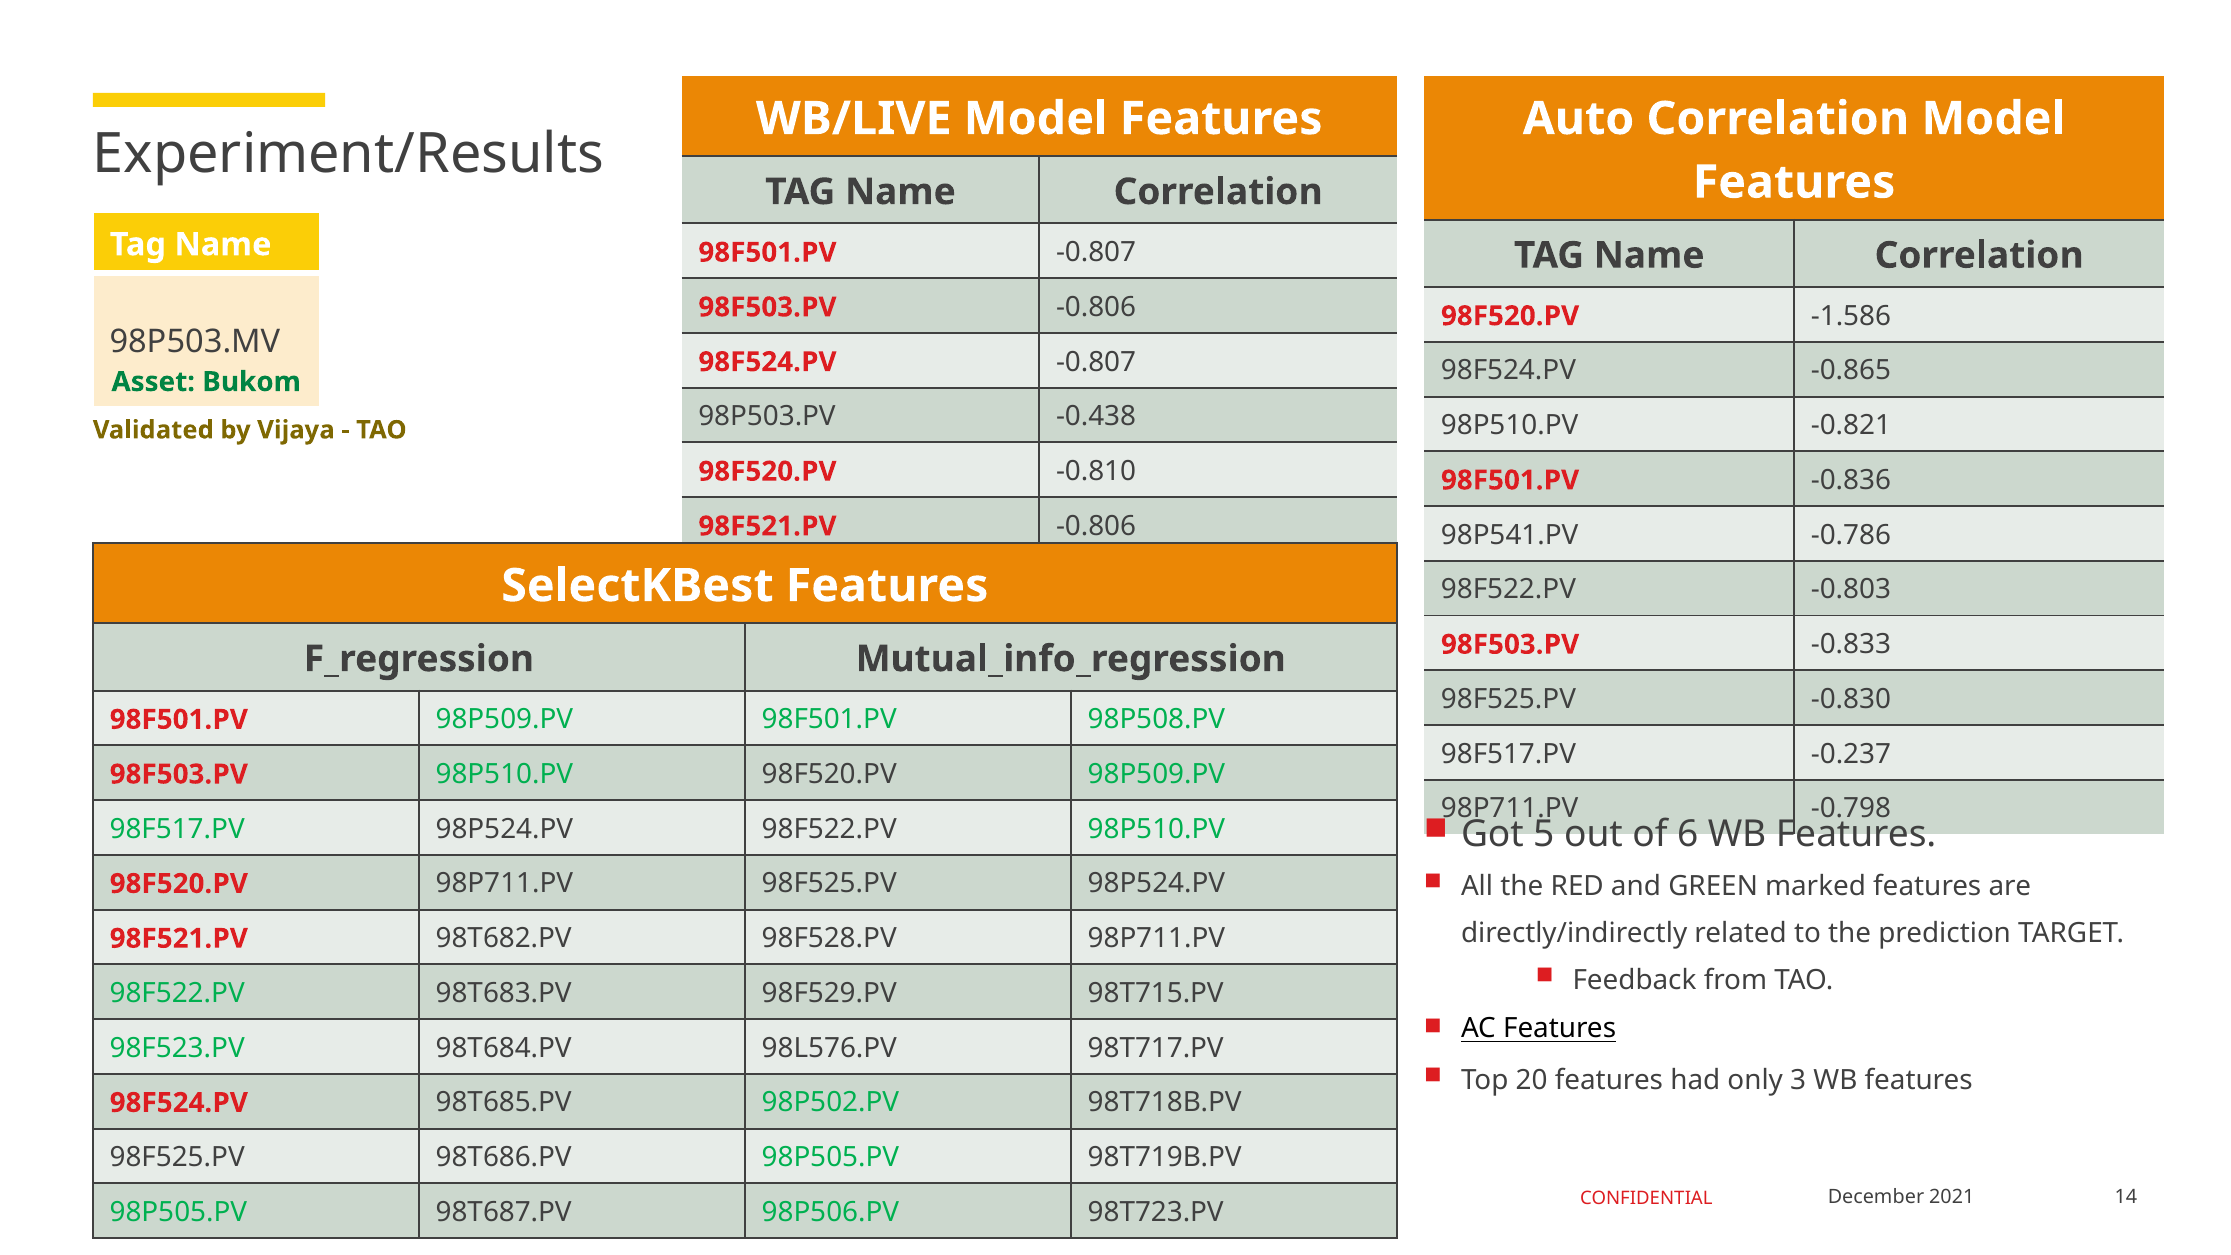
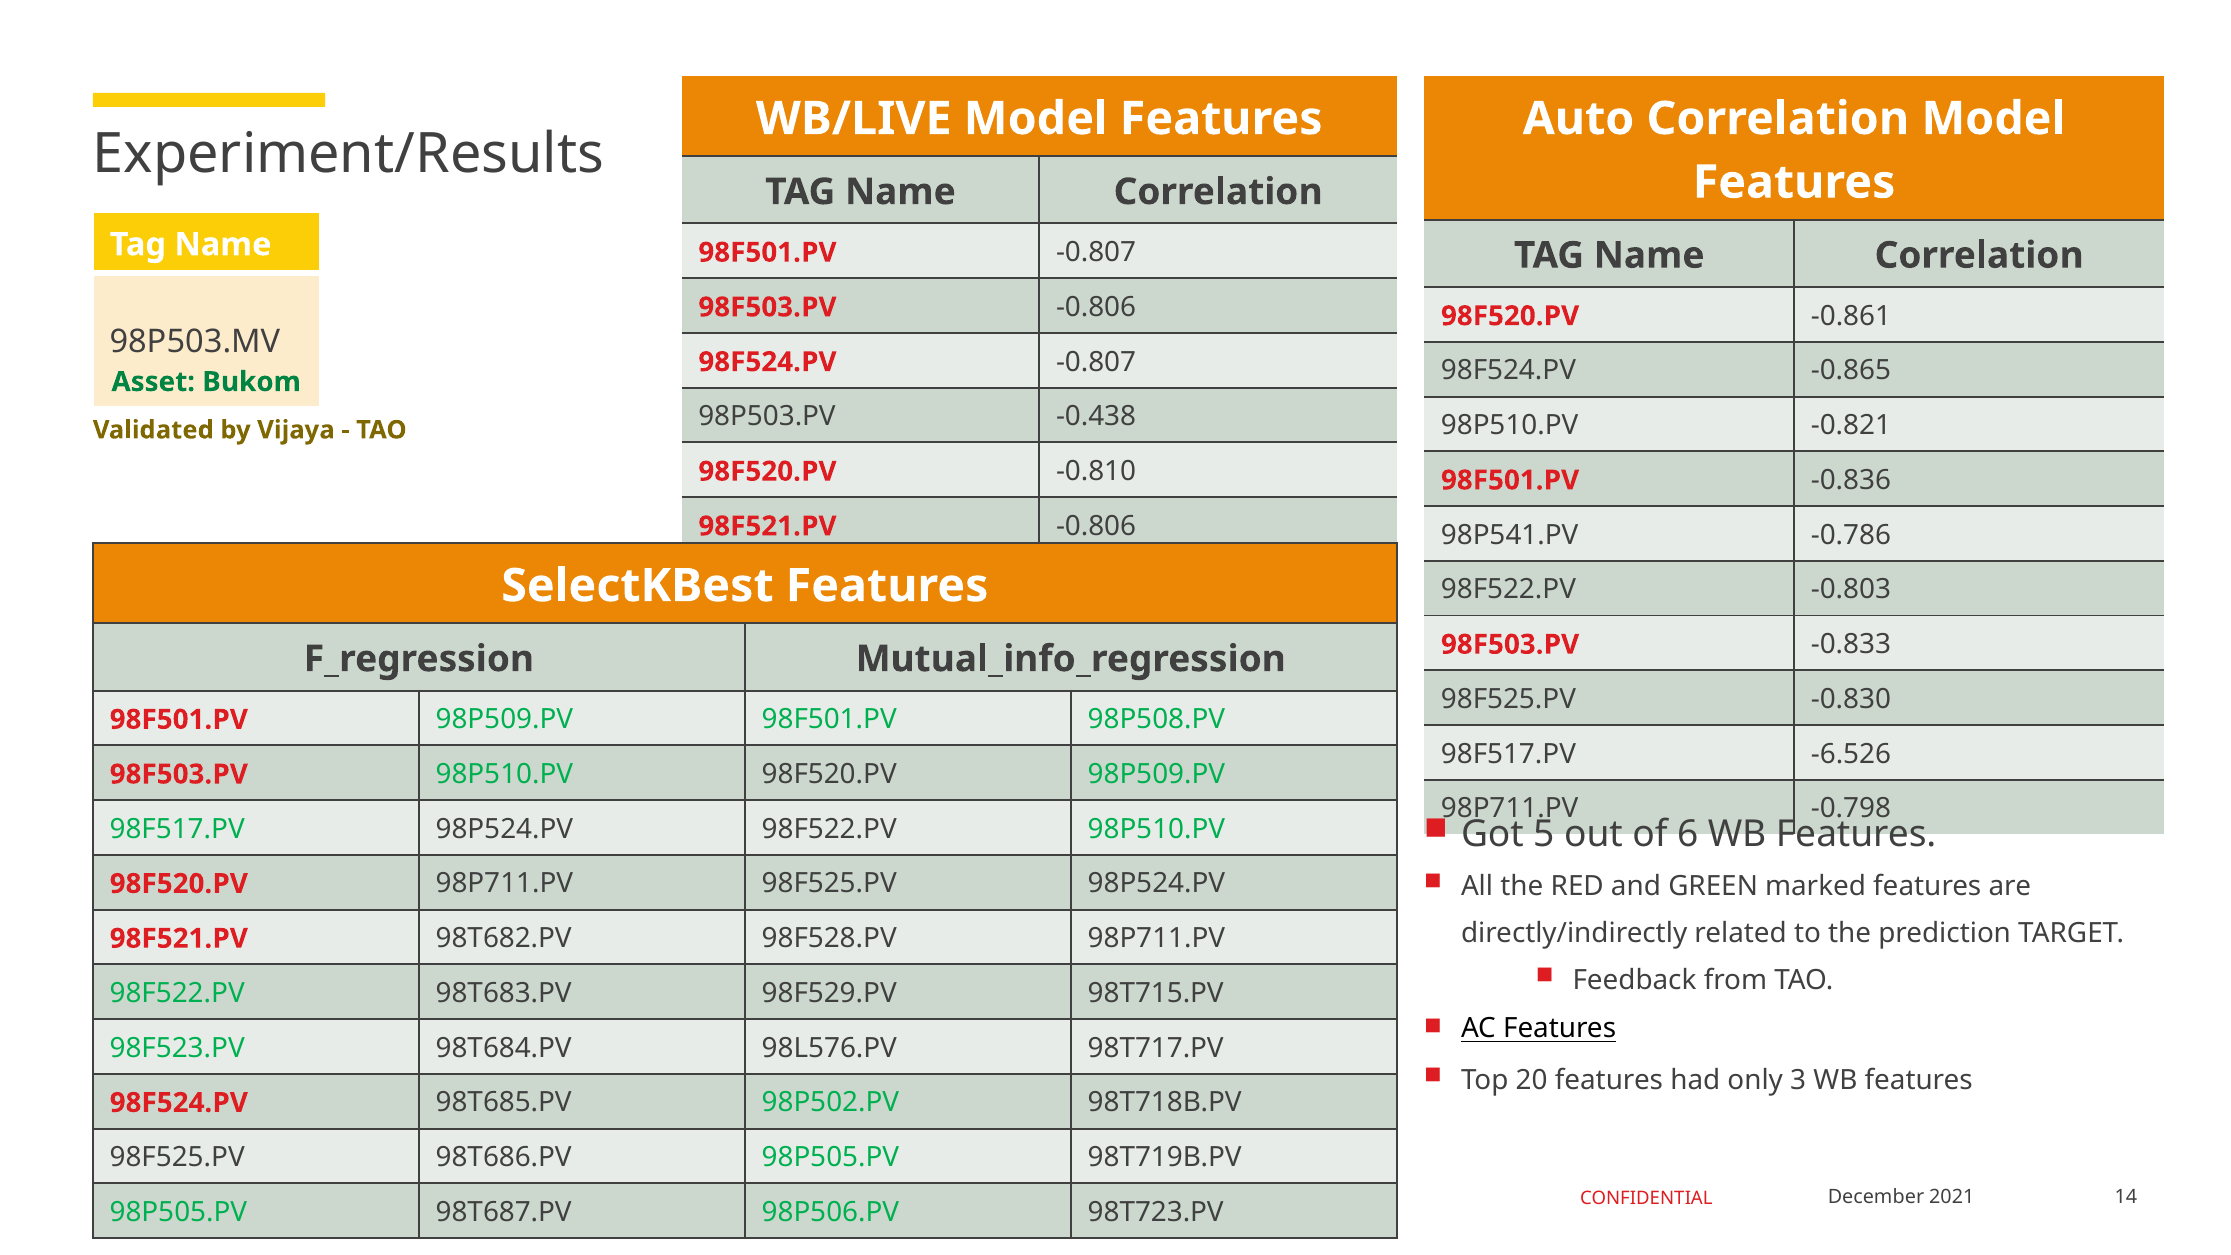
-1.586: -1.586 -> -0.861
-0.237: -0.237 -> -6.526
